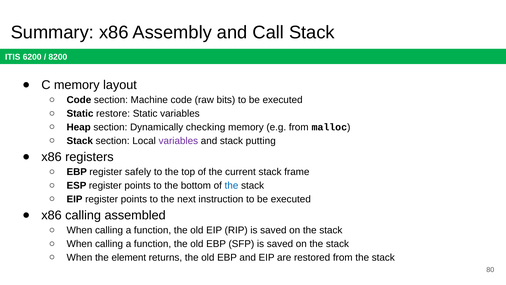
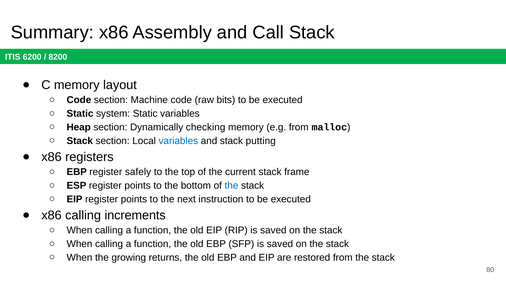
restore: restore -> system
variables at (178, 141) colour: purple -> blue
assembled: assembled -> increments
element: element -> growing
